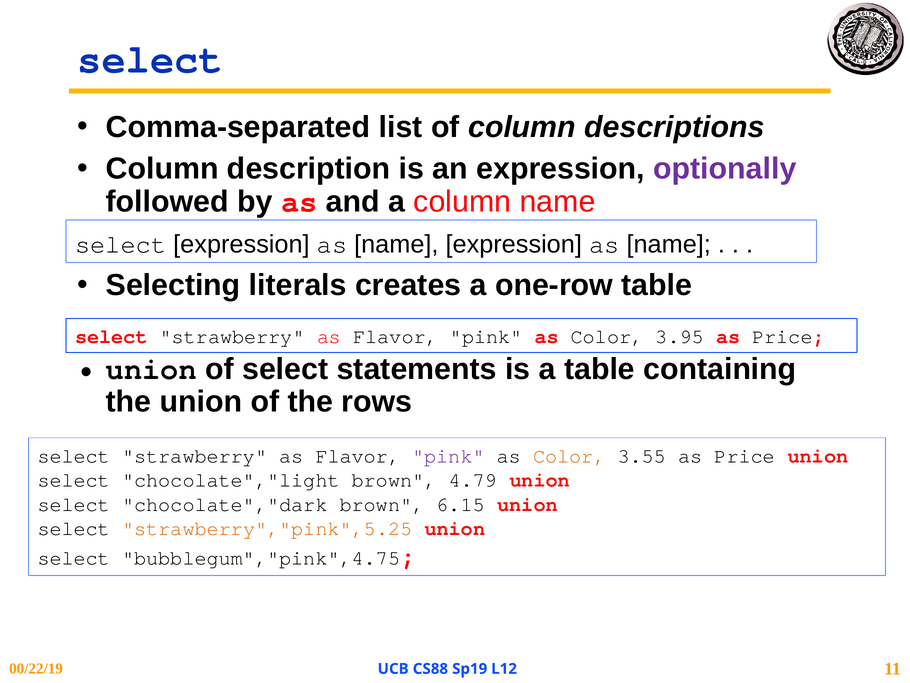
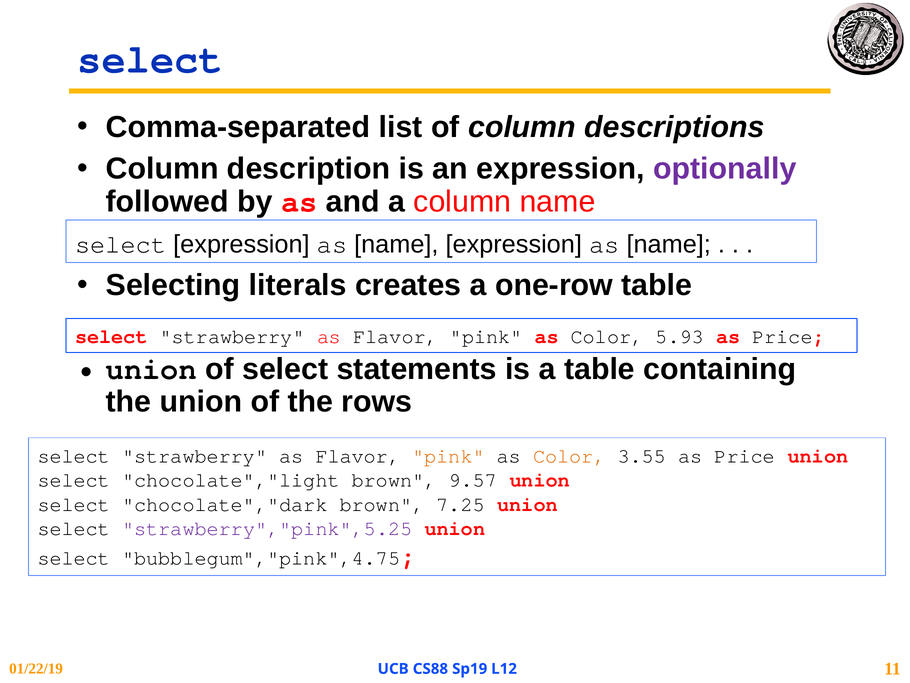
3.95: 3.95 -> 5.93
pink at (448, 455) colour: purple -> orange
4.79: 4.79 -> 9.57
6.15: 6.15 -> 7.25
strawberry","pink",5.25 colour: orange -> purple
00/22/19: 00/22/19 -> 01/22/19
